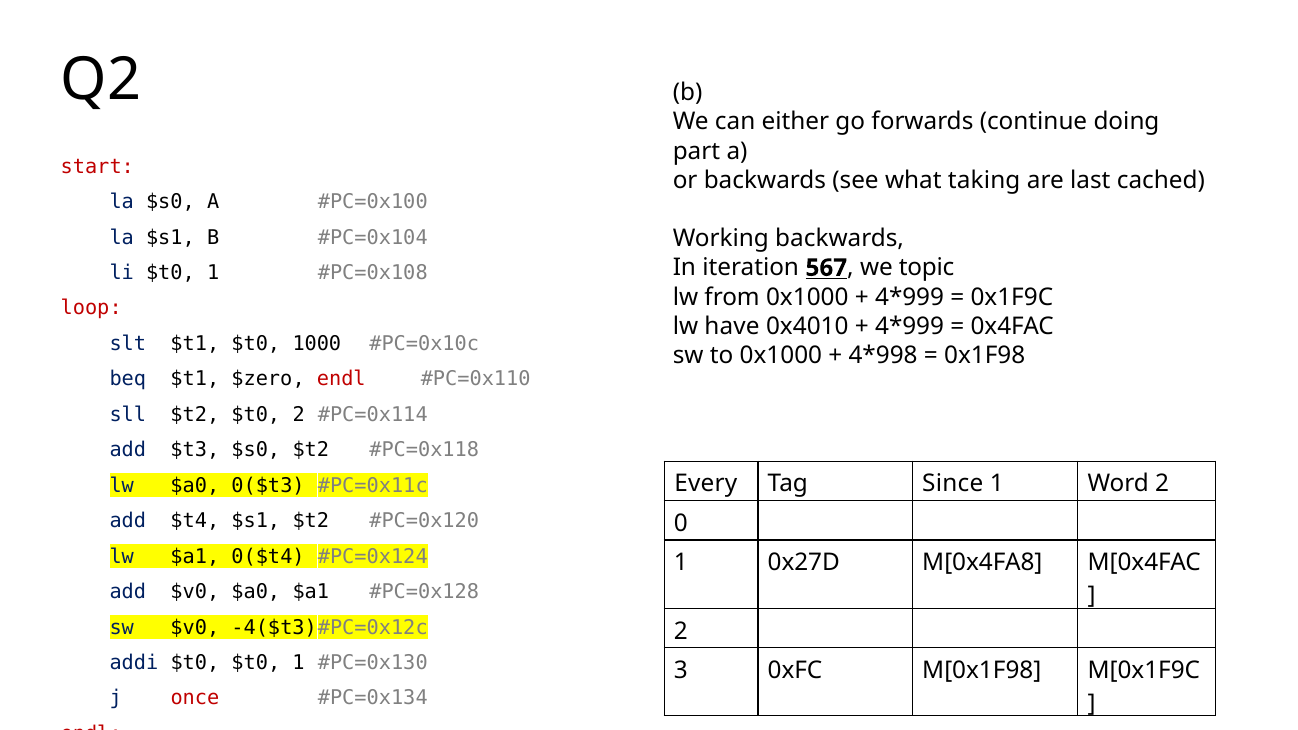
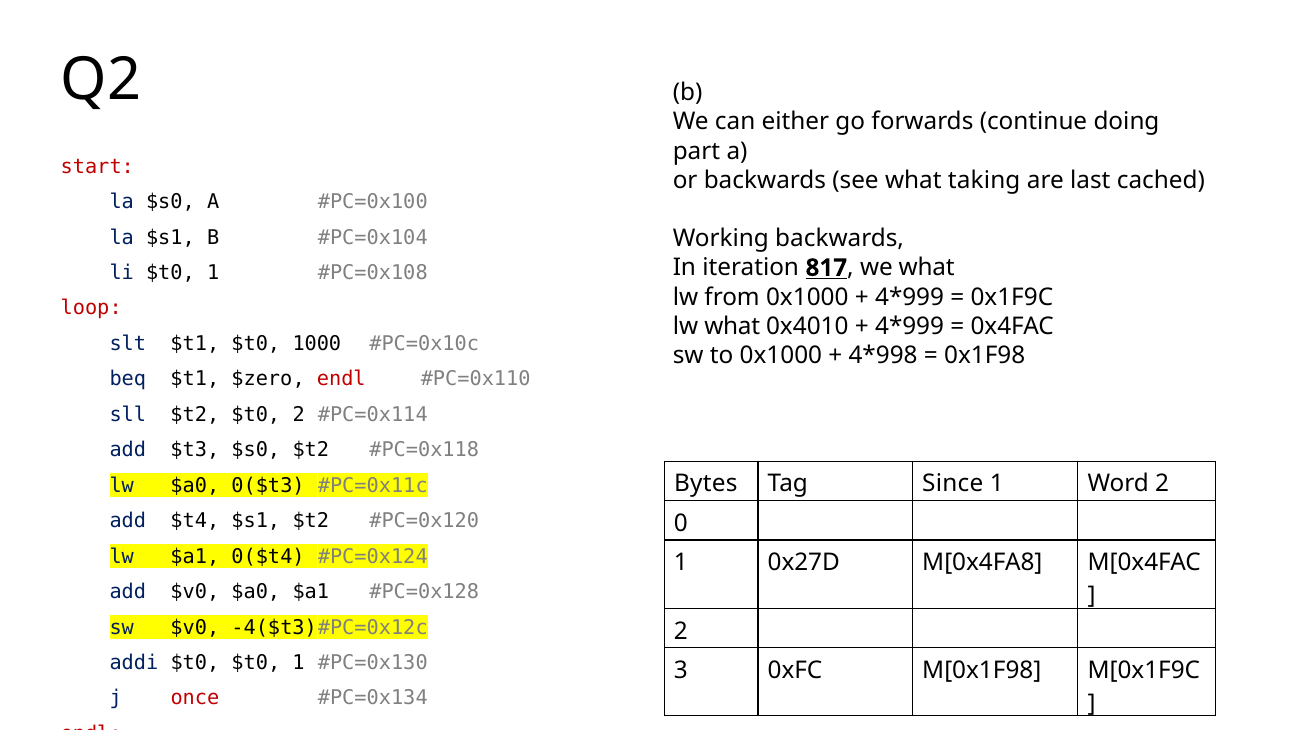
567: 567 -> 817
we topic: topic -> what
lw have: have -> what
Every: Every -> Bytes
